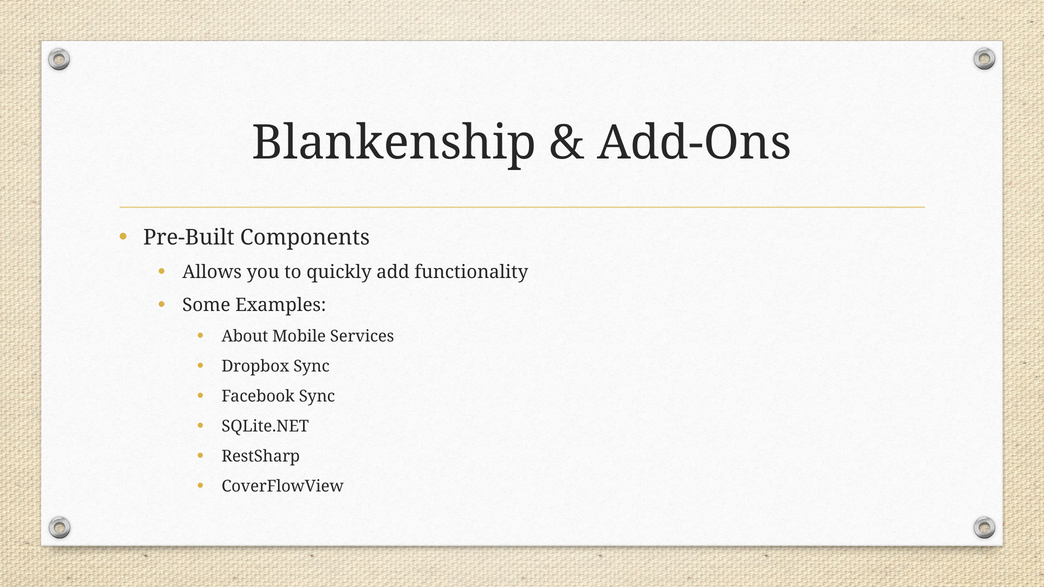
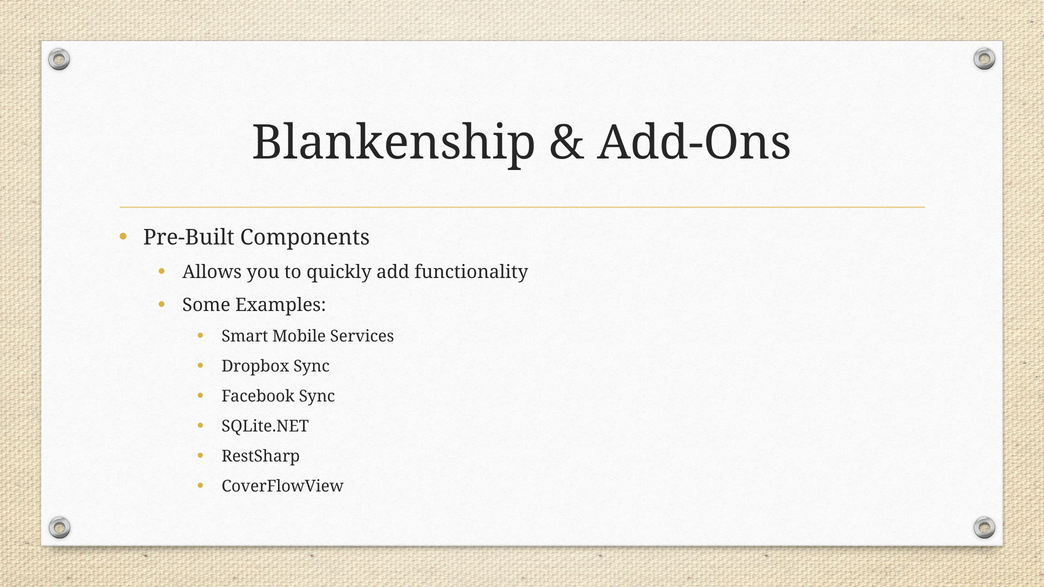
About: About -> Smart
